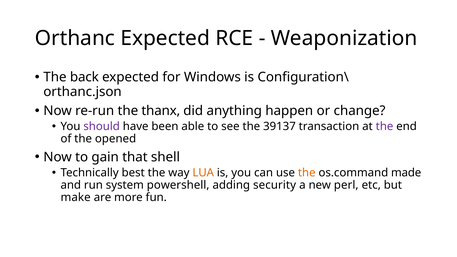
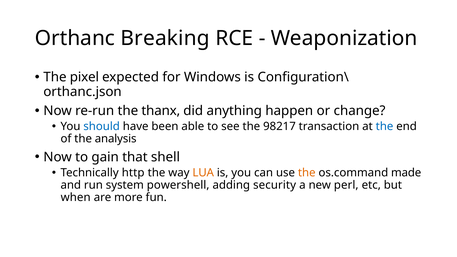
Orthanc Expected: Expected -> Breaking
back: back -> pixel
should colour: purple -> blue
39137: 39137 -> 98217
the at (385, 127) colour: purple -> blue
opened: opened -> analysis
best: best -> http
make: make -> when
